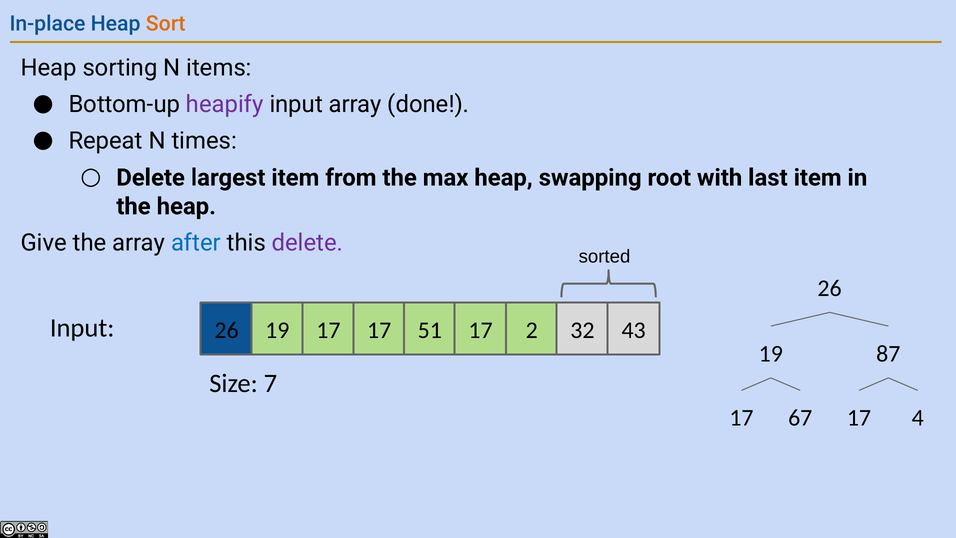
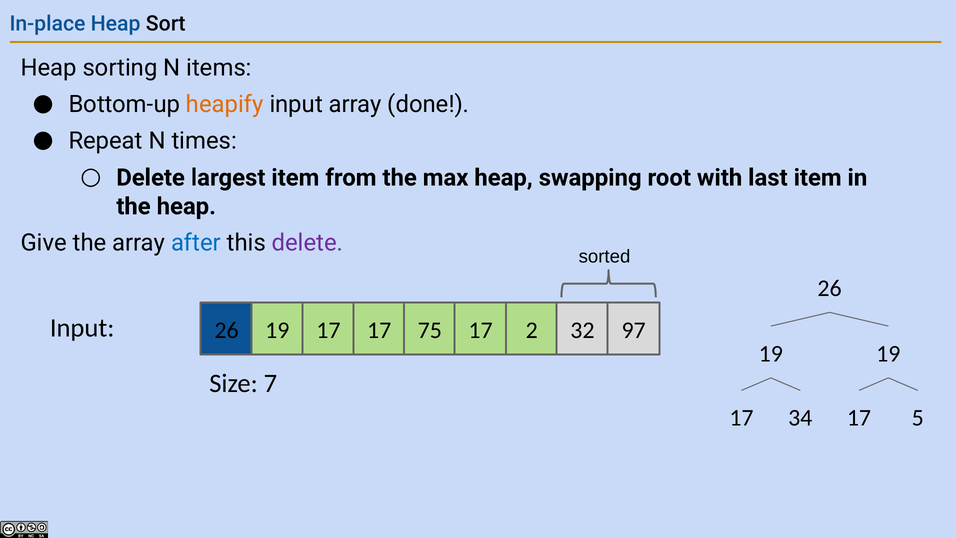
Sort colour: orange -> black
heapify colour: purple -> orange
51: 51 -> 75
43: 43 -> 97
19 87: 87 -> 19
67: 67 -> 34
4: 4 -> 5
